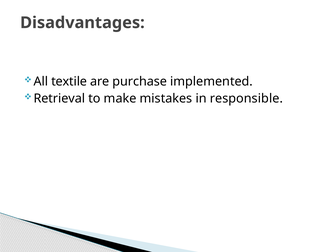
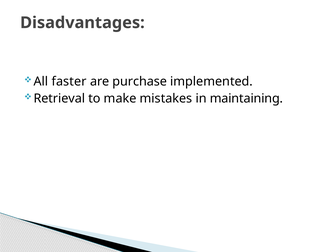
textile: textile -> faster
responsible: responsible -> maintaining
